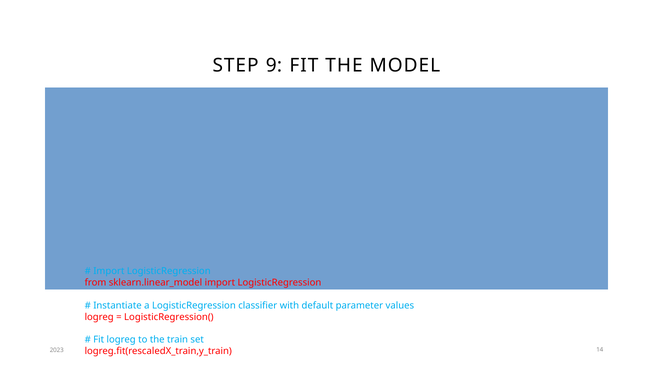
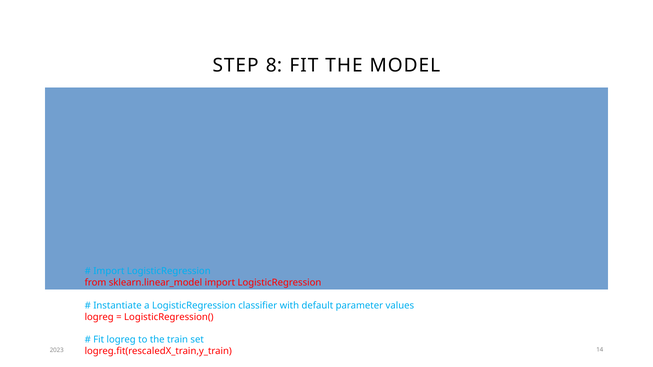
9: 9 -> 8
